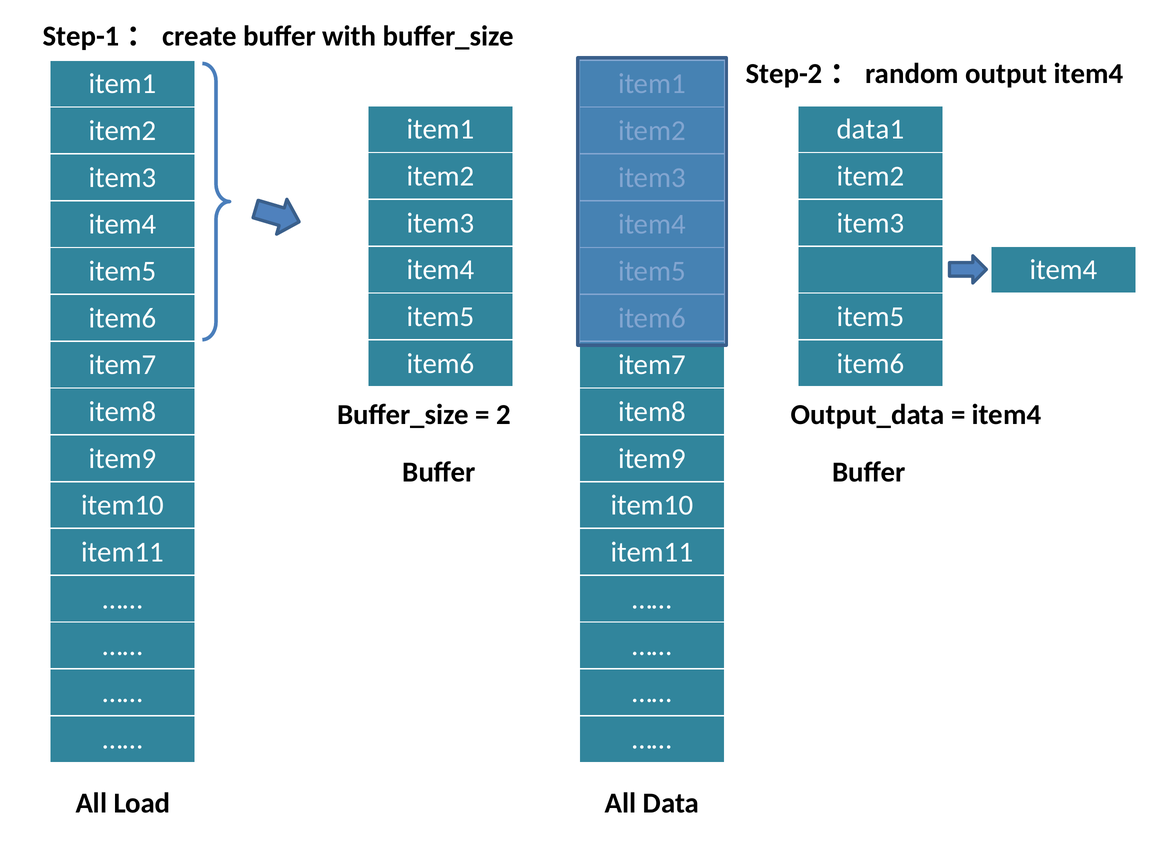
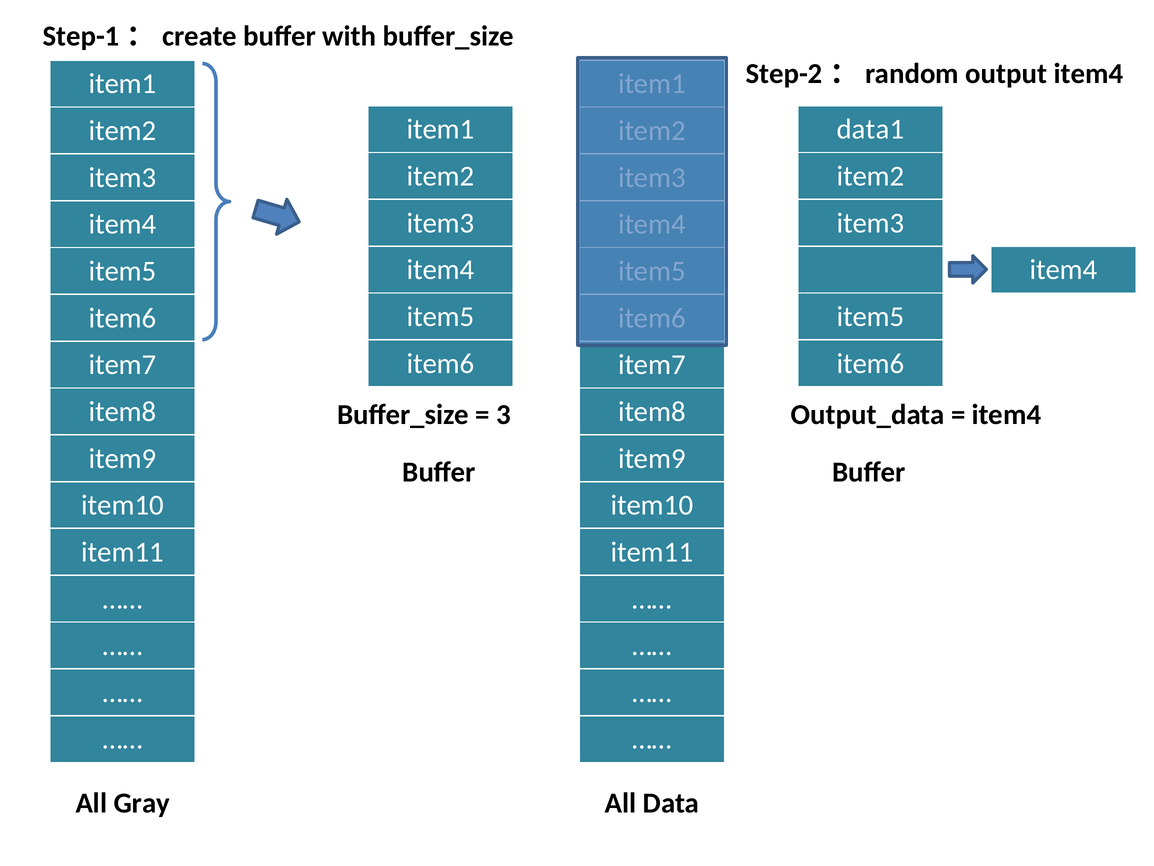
2: 2 -> 3
Load: Load -> Gray
